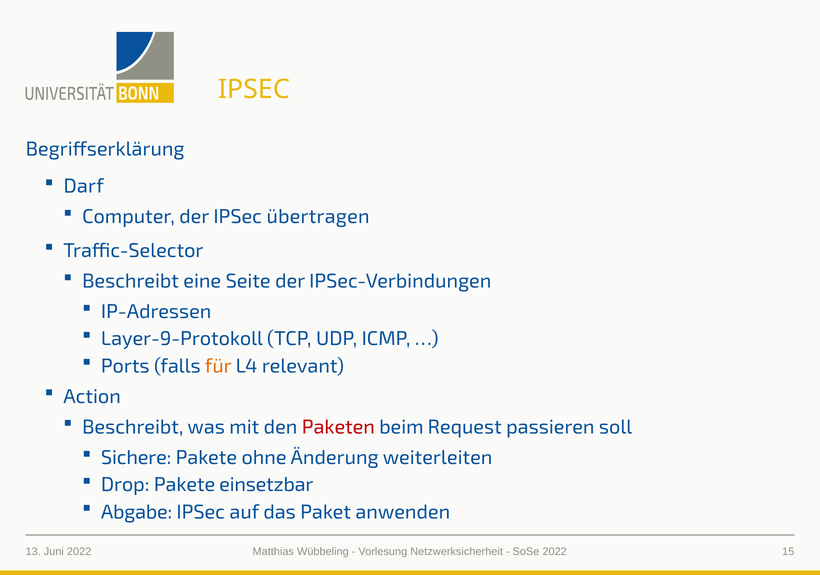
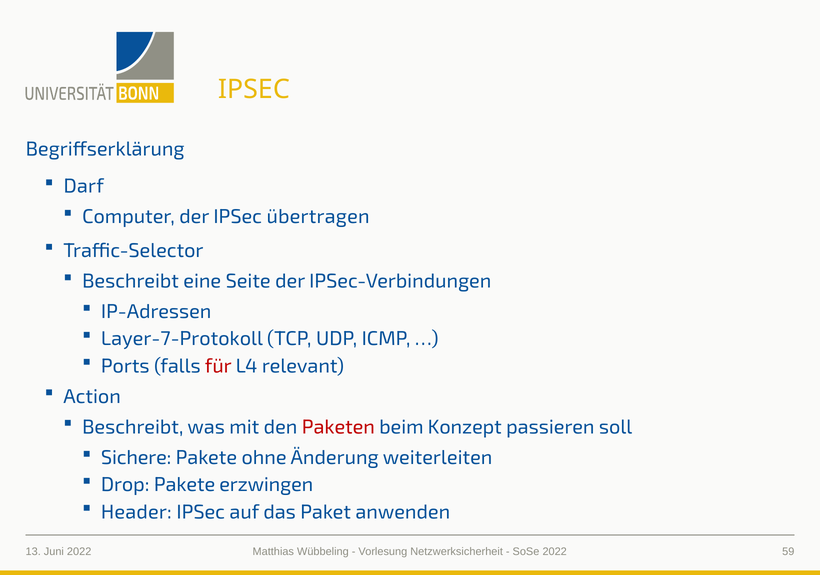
Layer-9-Protokoll: Layer-9-Protokoll -> Layer-7-Protokoll
für colour: orange -> red
Request: Request -> Konzept
einsetzbar: einsetzbar -> erzwingen
Abgabe: Abgabe -> Header
15: 15 -> 59
